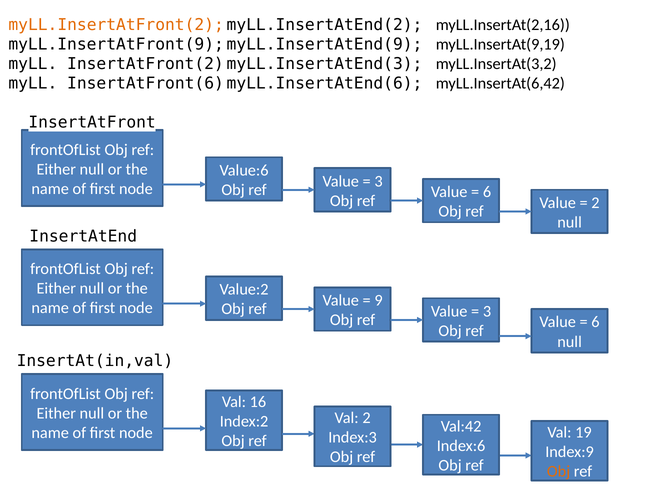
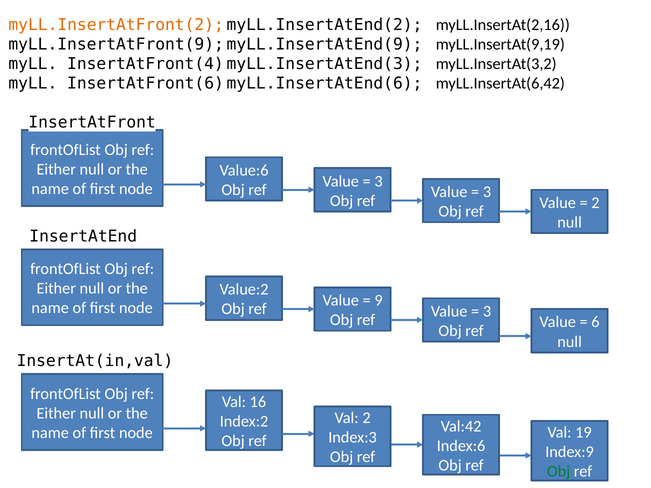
InsertAtFront(2: InsertAtFront(2 -> InsertAtFront(4
6 at (487, 192): 6 -> 3
Obj at (559, 472) colour: orange -> green
